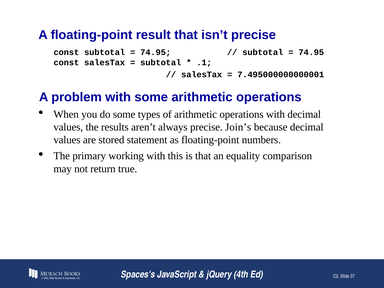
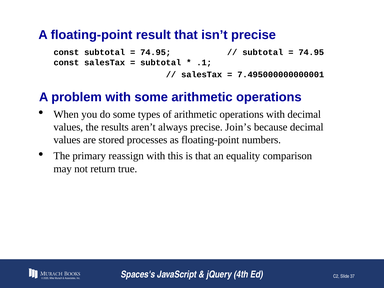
statement: statement -> processes
working: working -> reassign
